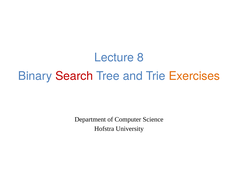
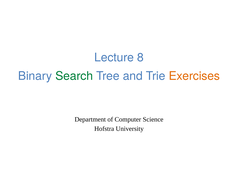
Search colour: red -> green
